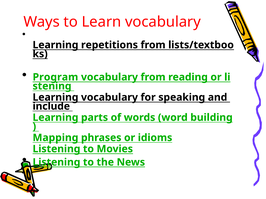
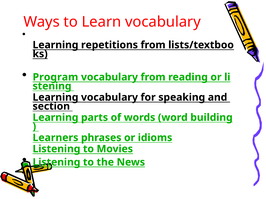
include: include -> section
Mapping: Mapping -> Learners
